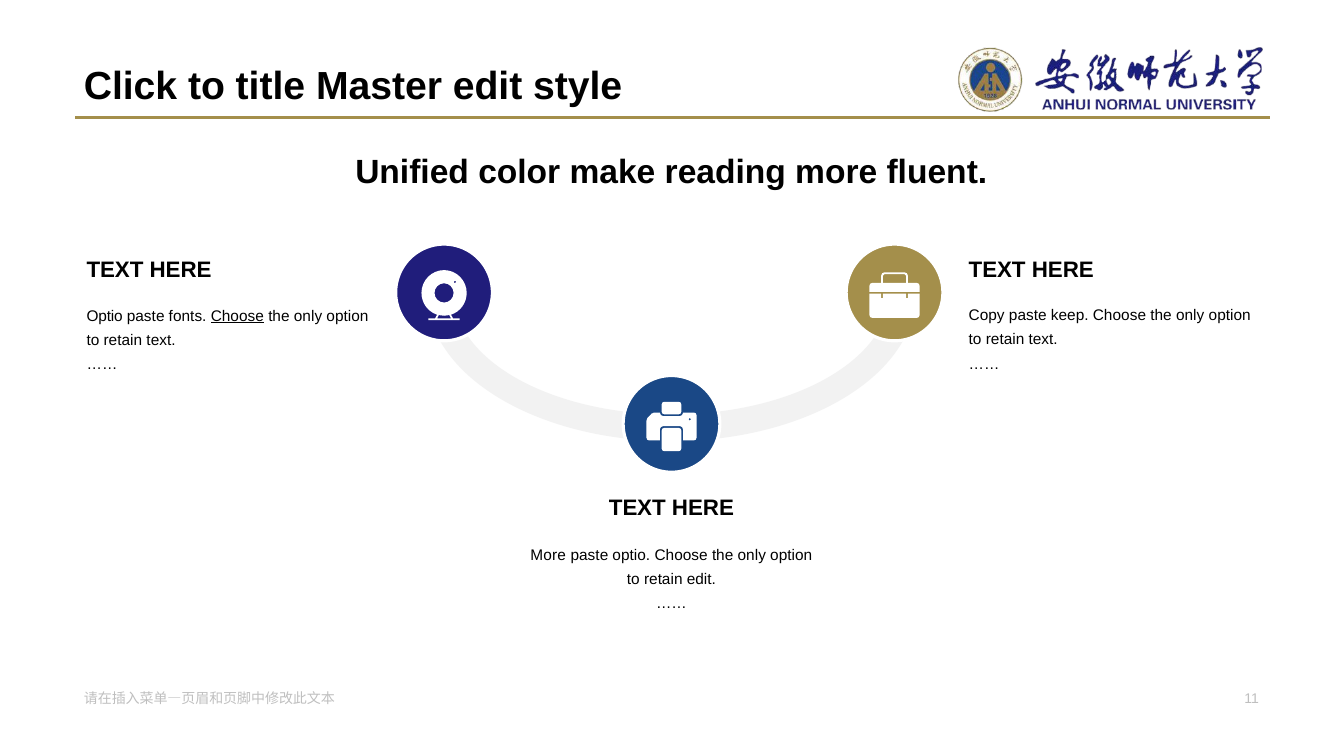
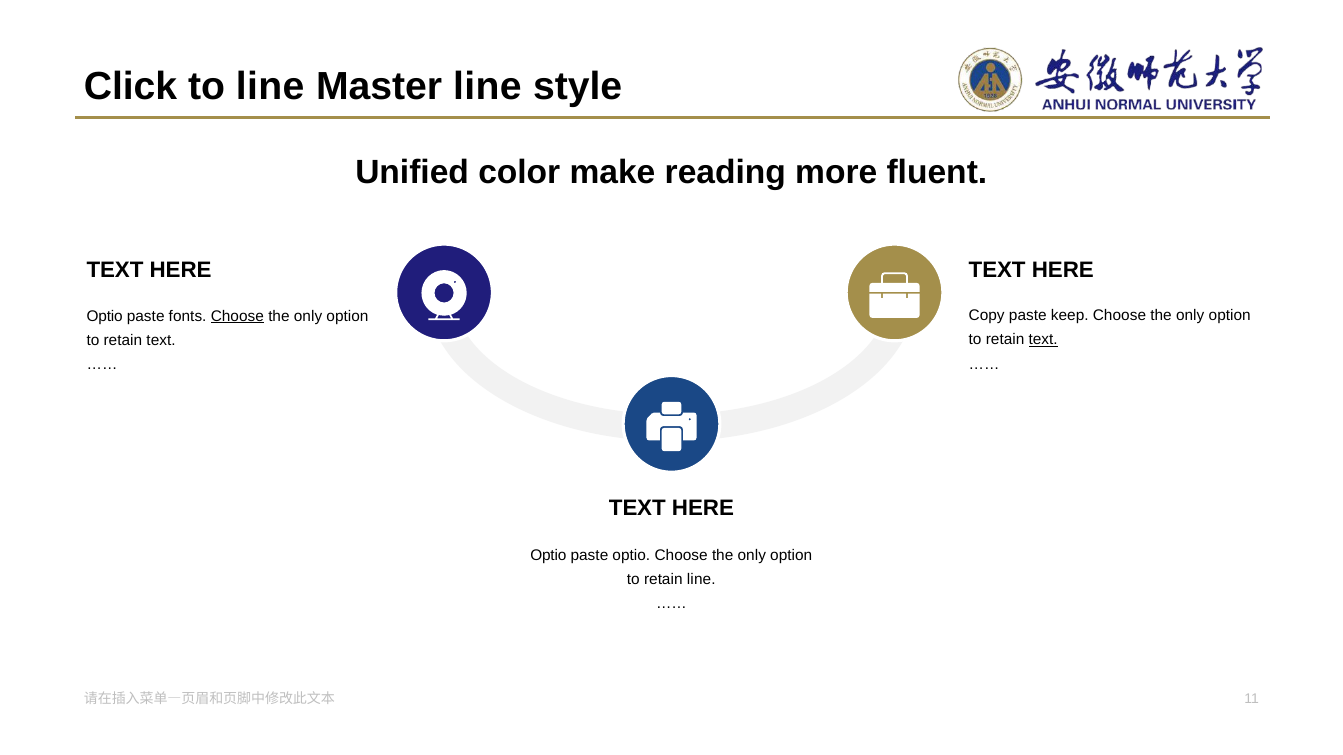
to title: title -> line
Master edit: edit -> line
text at (1043, 340) underline: none -> present
More at (548, 556): More -> Optio
retain edit: edit -> line
